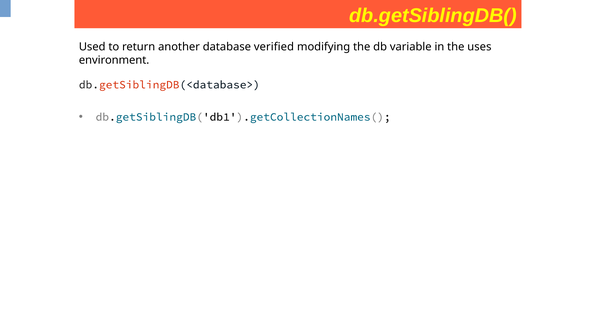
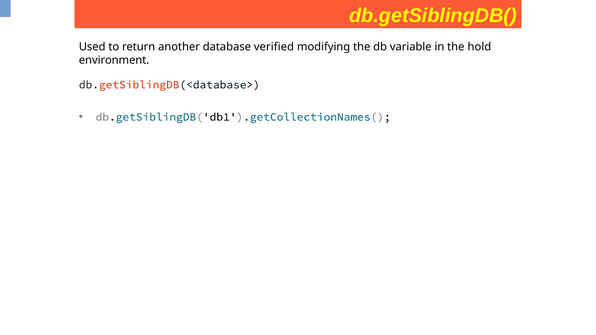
uses: uses -> hold
